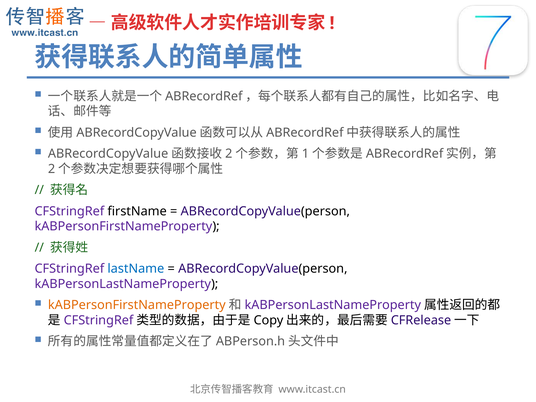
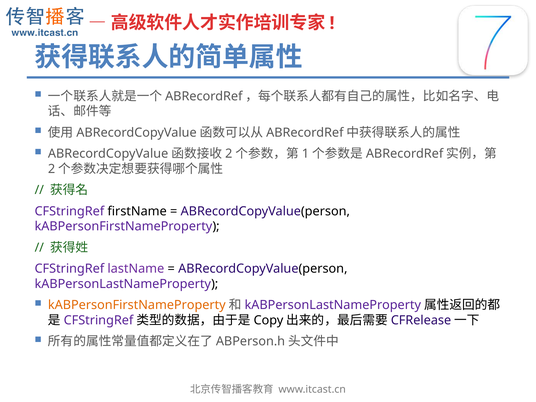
lastName colour: blue -> purple
